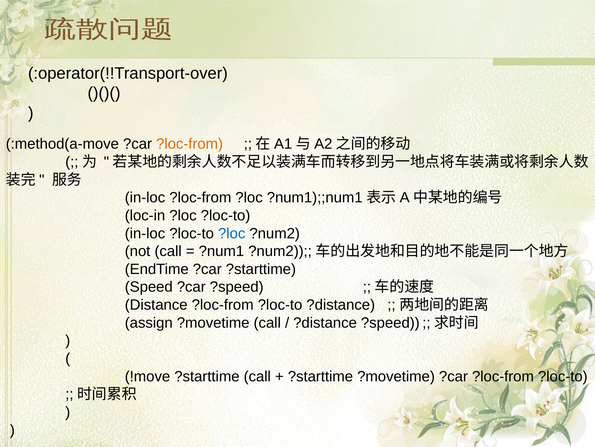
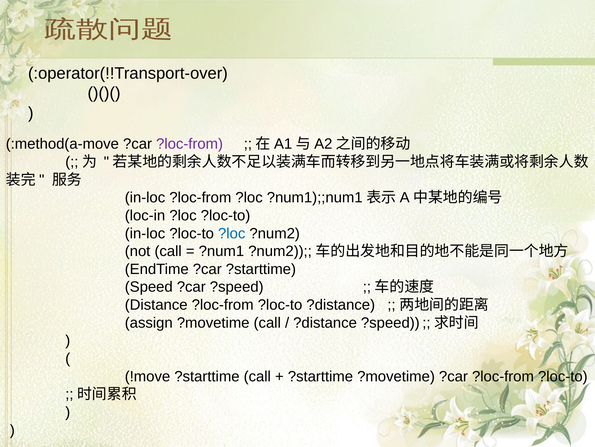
?loc-from at (190, 144) colour: orange -> purple
